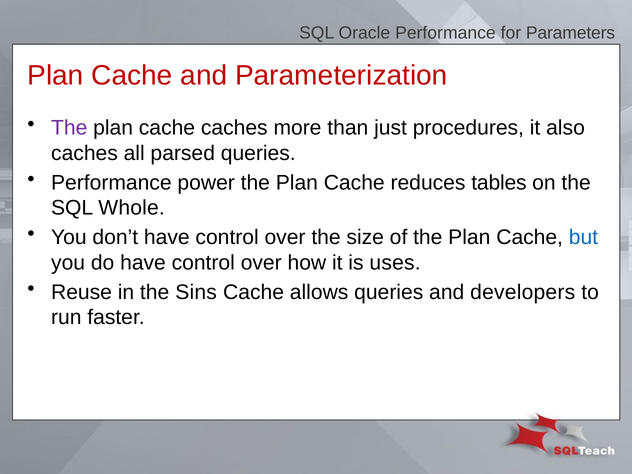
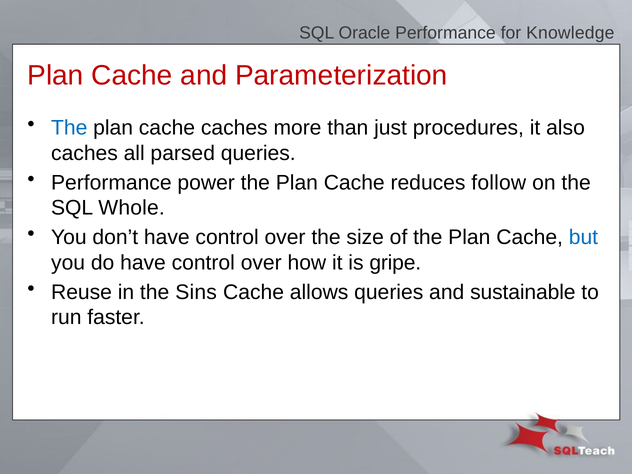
Parameters: Parameters -> Knowledge
The at (69, 128) colour: purple -> blue
tables: tables -> follow
uses: uses -> gripe
developers: developers -> sustainable
